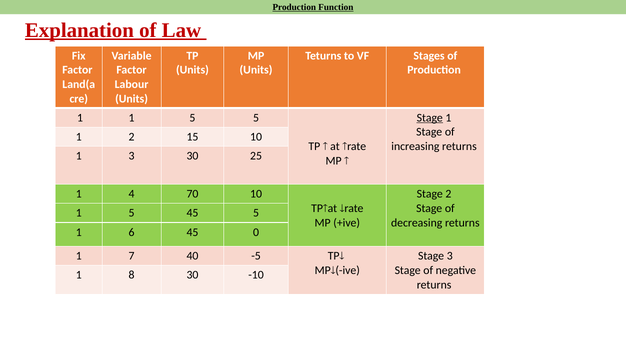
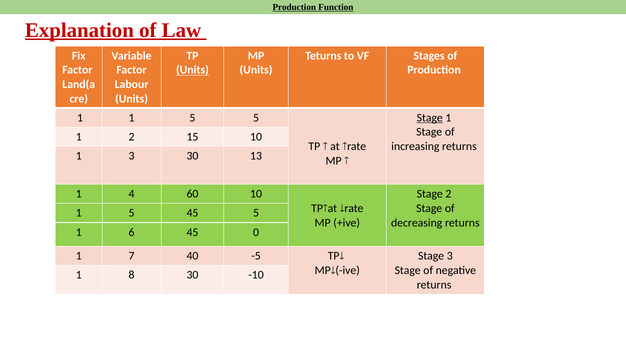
Units at (192, 70) underline: none -> present
25: 25 -> 13
70: 70 -> 60
